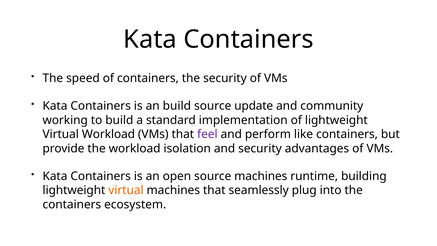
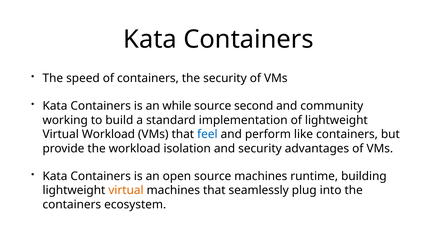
an build: build -> while
update: update -> second
feel colour: purple -> blue
